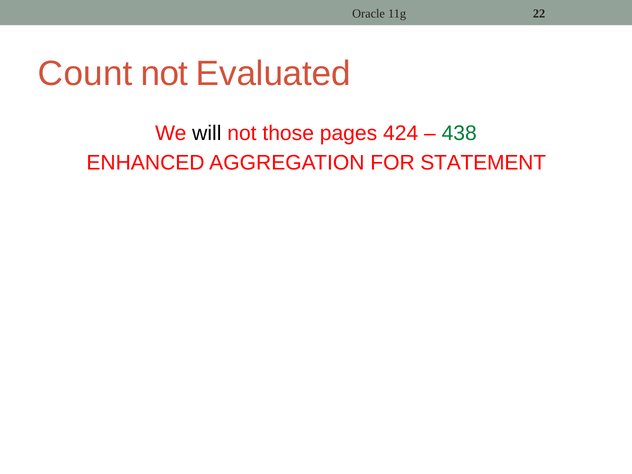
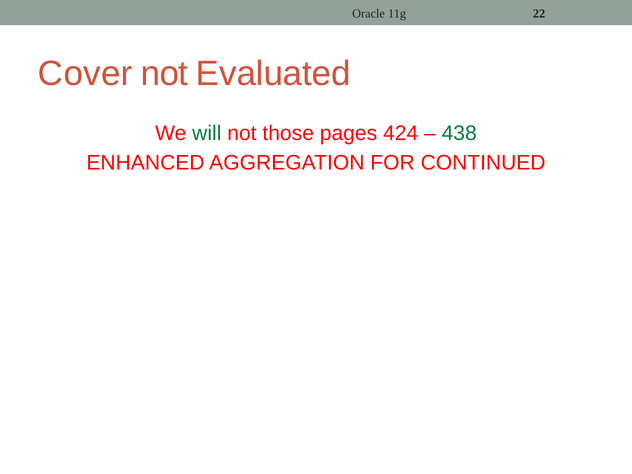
Count: Count -> Cover
will colour: black -> green
STATEMENT: STATEMENT -> CONTINUED
